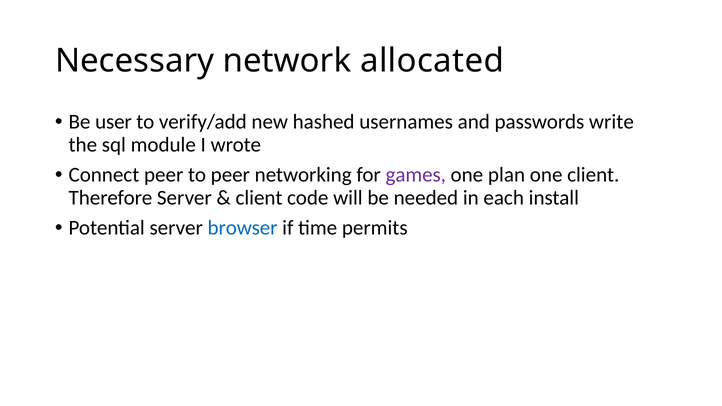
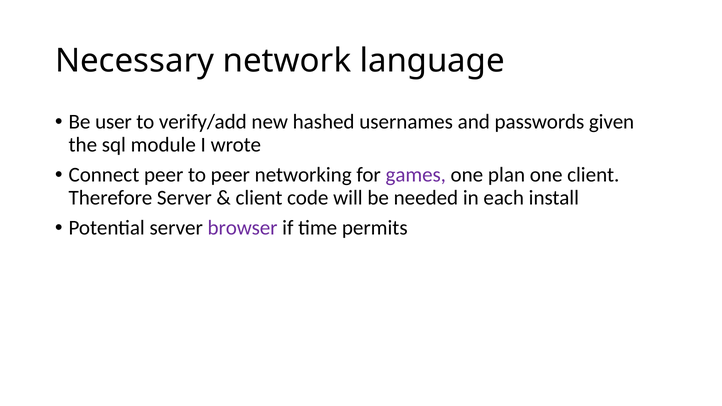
allocated: allocated -> language
write: write -> given
browser colour: blue -> purple
